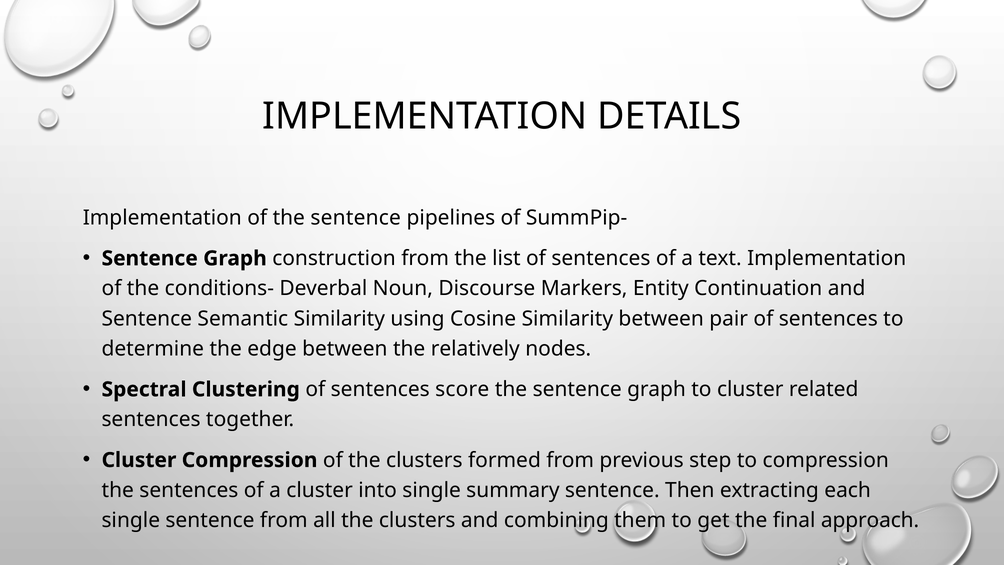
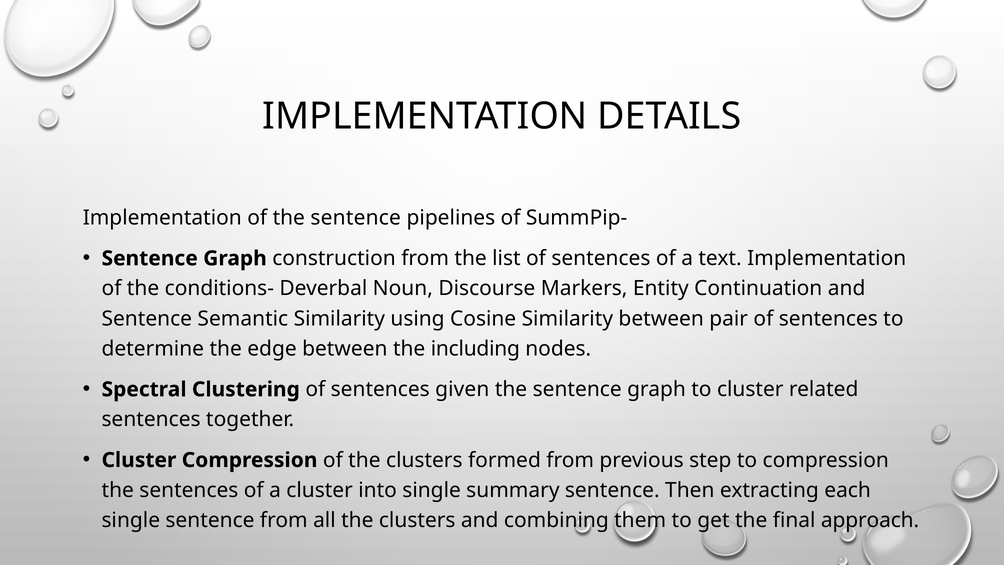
relatively: relatively -> including
score: score -> given
